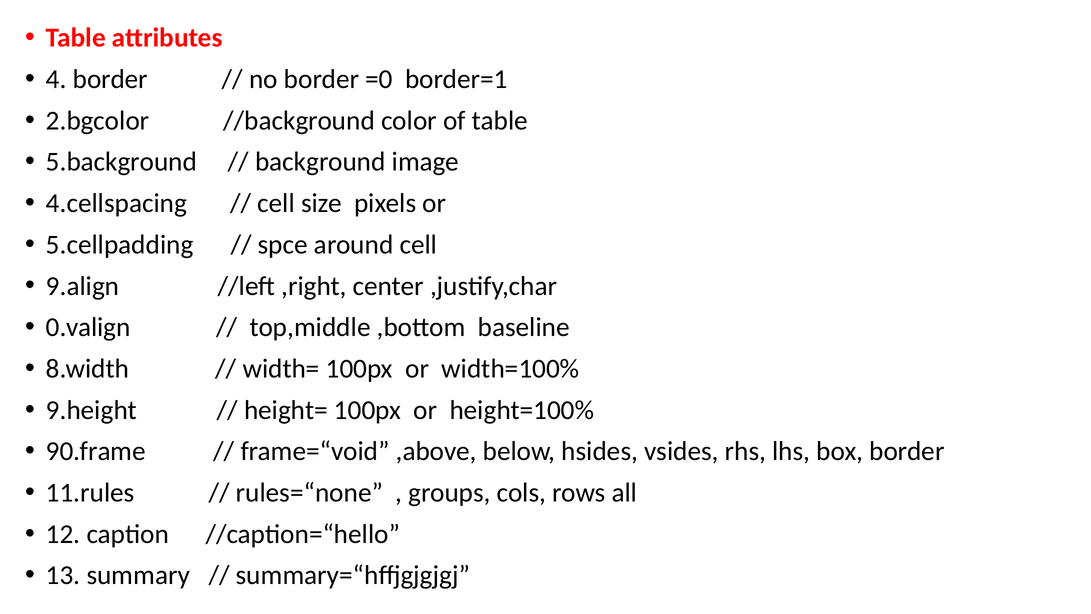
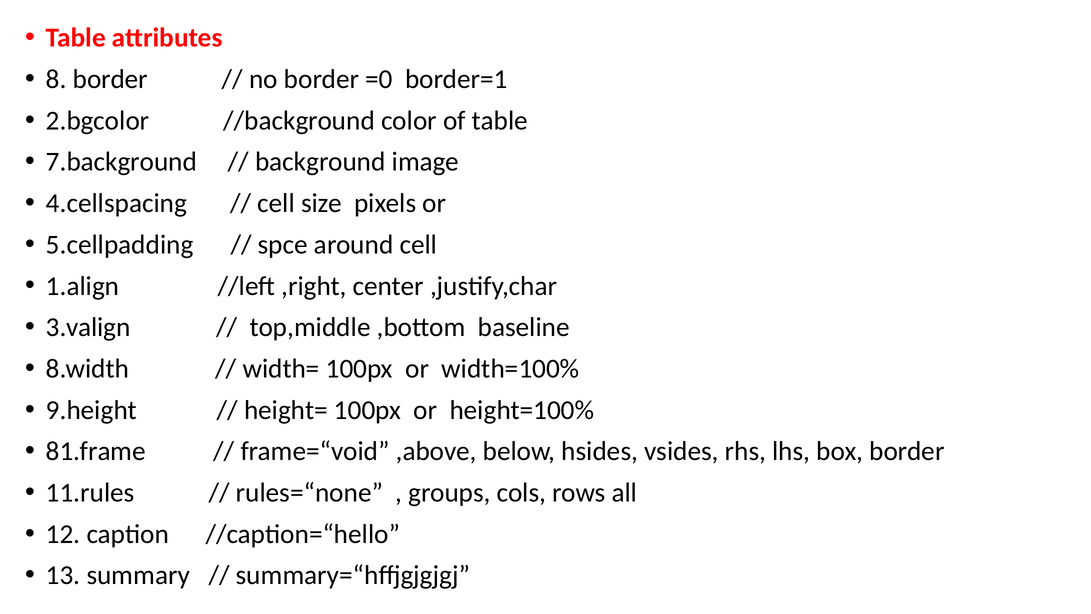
4: 4 -> 8
5.background: 5.background -> 7.background
9.align: 9.align -> 1.align
0.valign: 0.valign -> 3.valign
90.frame: 90.frame -> 81.frame
